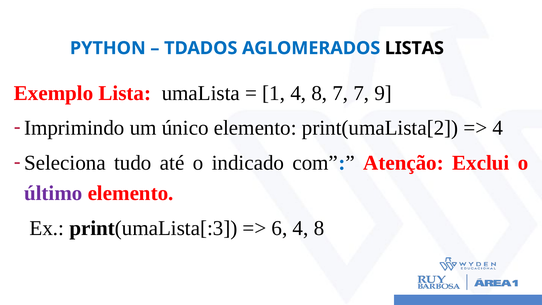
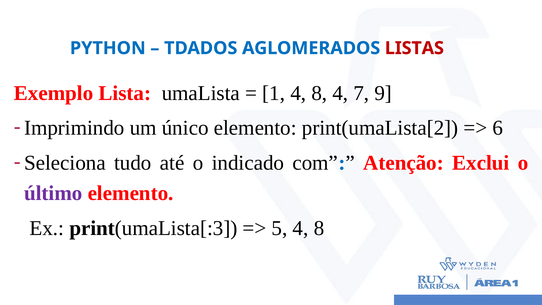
LISTAS colour: black -> red
8 7: 7 -> 4
4 at (498, 128): 4 -> 6
6: 6 -> 5
